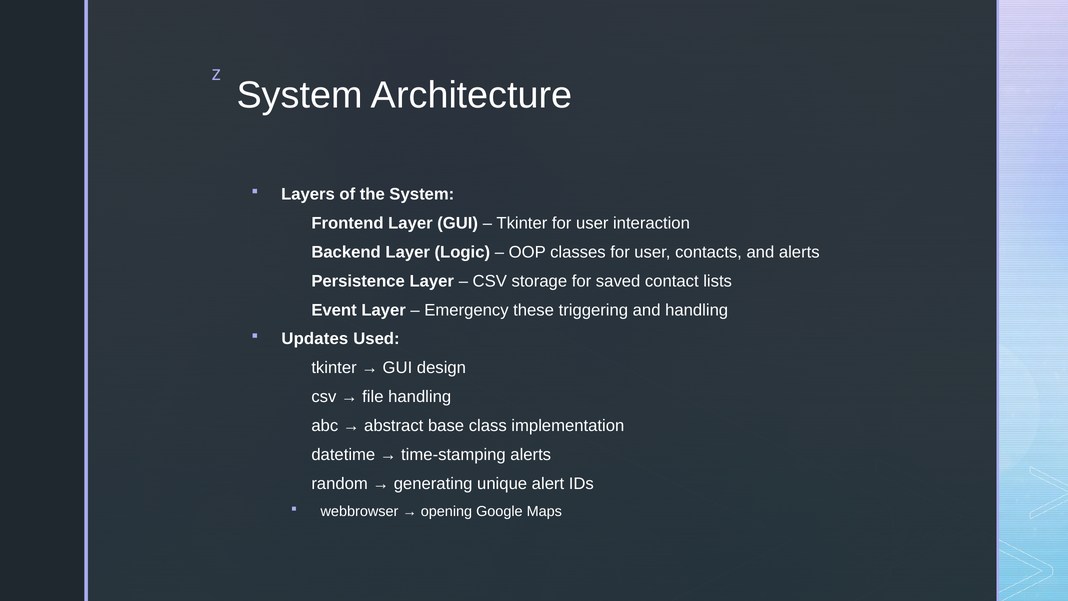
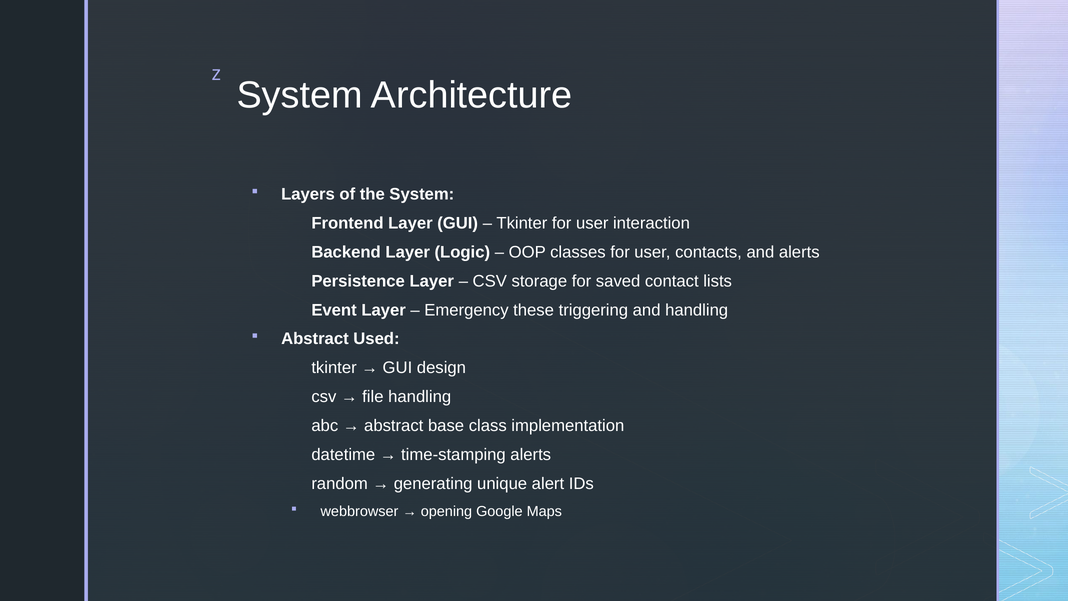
Updates at (315, 339): Updates -> Abstract
